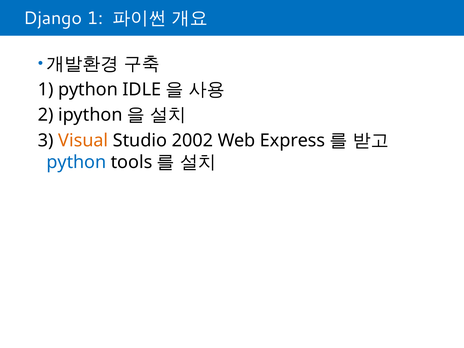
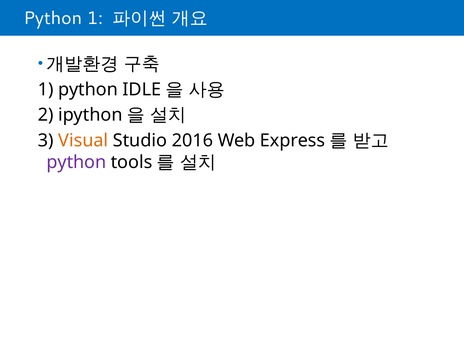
Django at (53, 18): Django -> Python
2002: 2002 -> 2016
python at (76, 162) colour: blue -> purple
